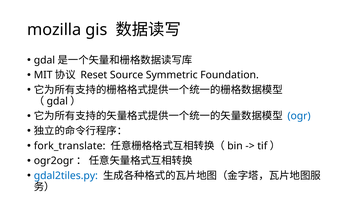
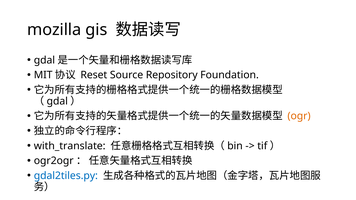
Symmetric: Symmetric -> Repository
ogr colour: blue -> orange
fork_translate: fork_translate -> with_translate
